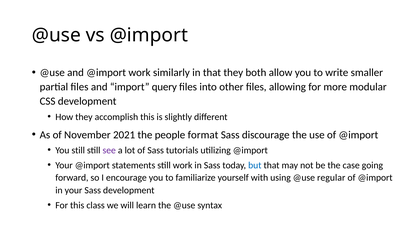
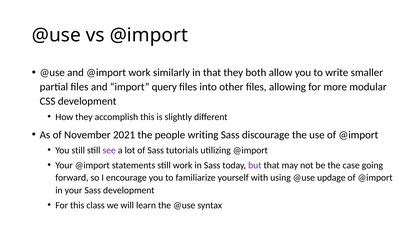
format: format -> writing
but colour: blue -> purple
regular: regular -> updage
